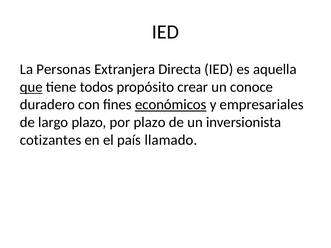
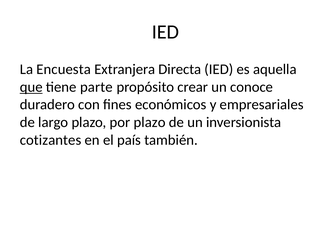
Personas: Personas -> Encuesta
todos: todos -> parte
económicos underline: present -> none
llamado: llamado -> también
